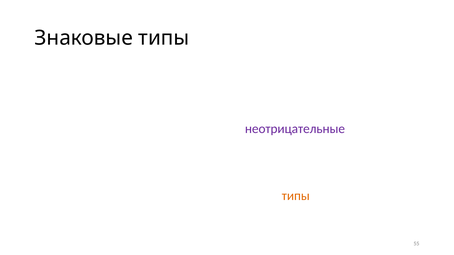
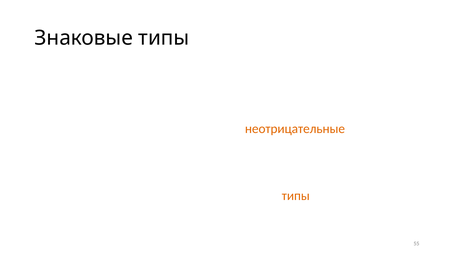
неотрицательные colour: purple -> orange
